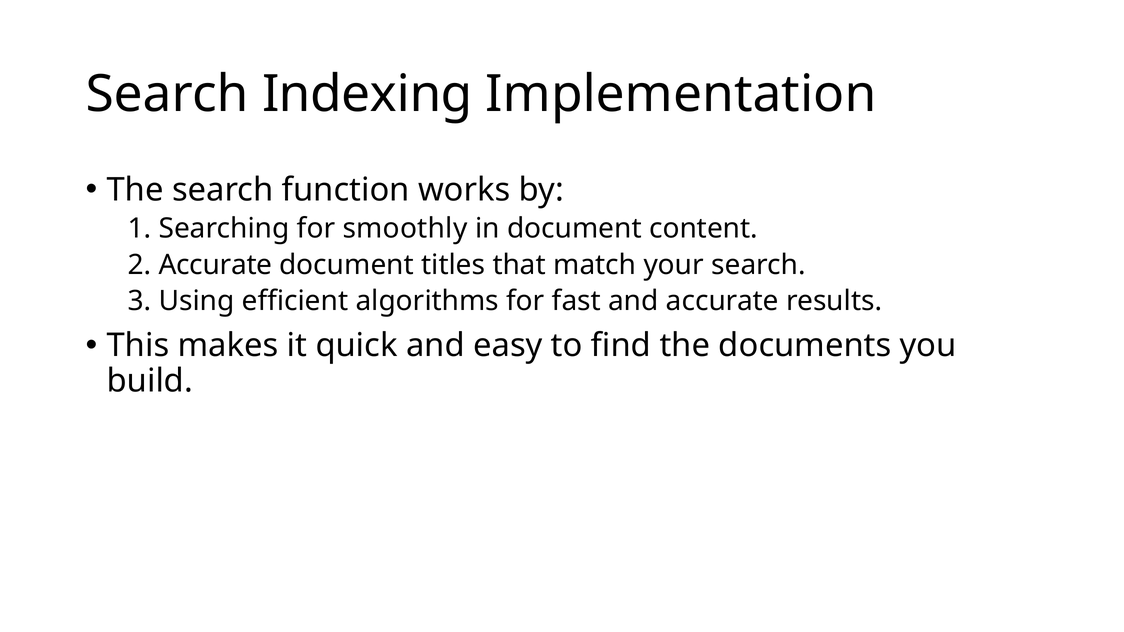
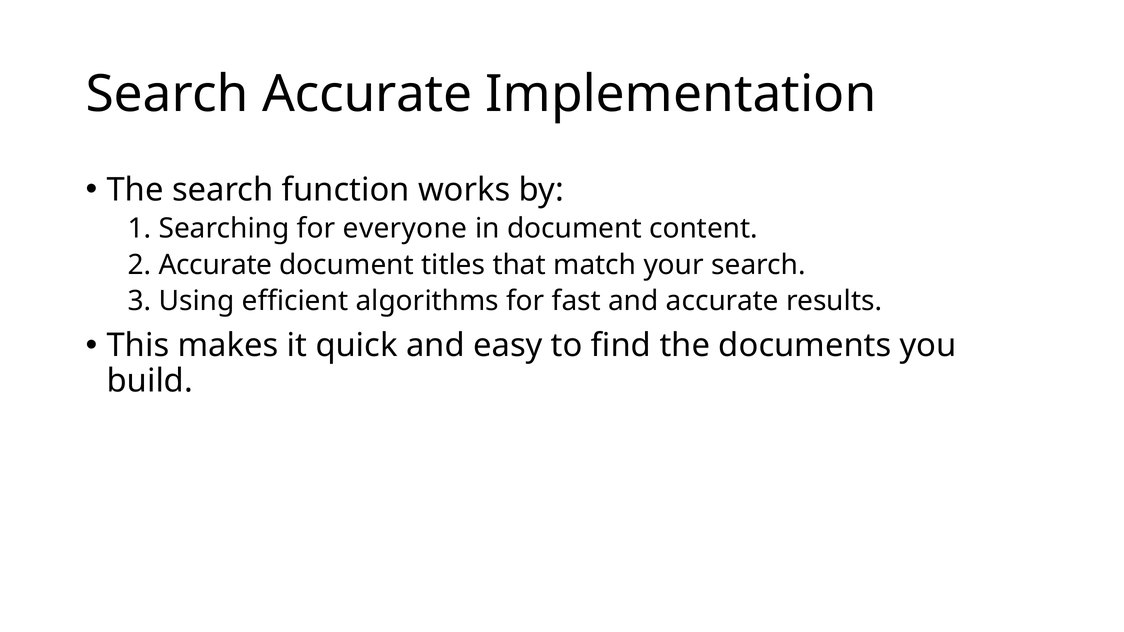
Search Indexing: Indexing -> Accurate
smoothly: smoothly -> everyone
